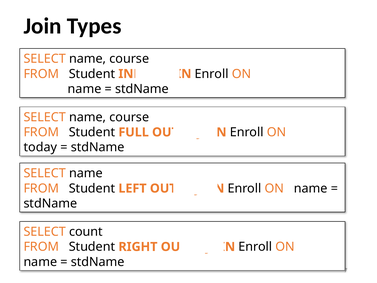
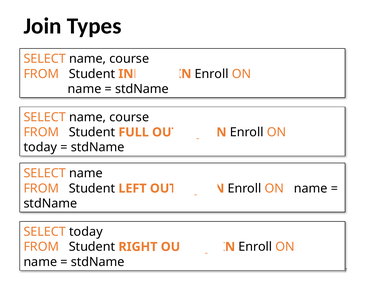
SELECT count: count -> today
